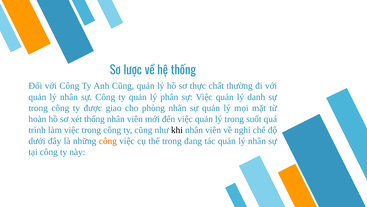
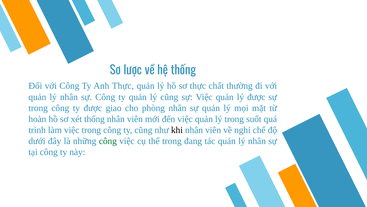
Anh Cũng: Cũng -> Thực
lý phân: phân -> cũng
lý danh: danh -> được
công at (108, 141) colour: orange -> green
